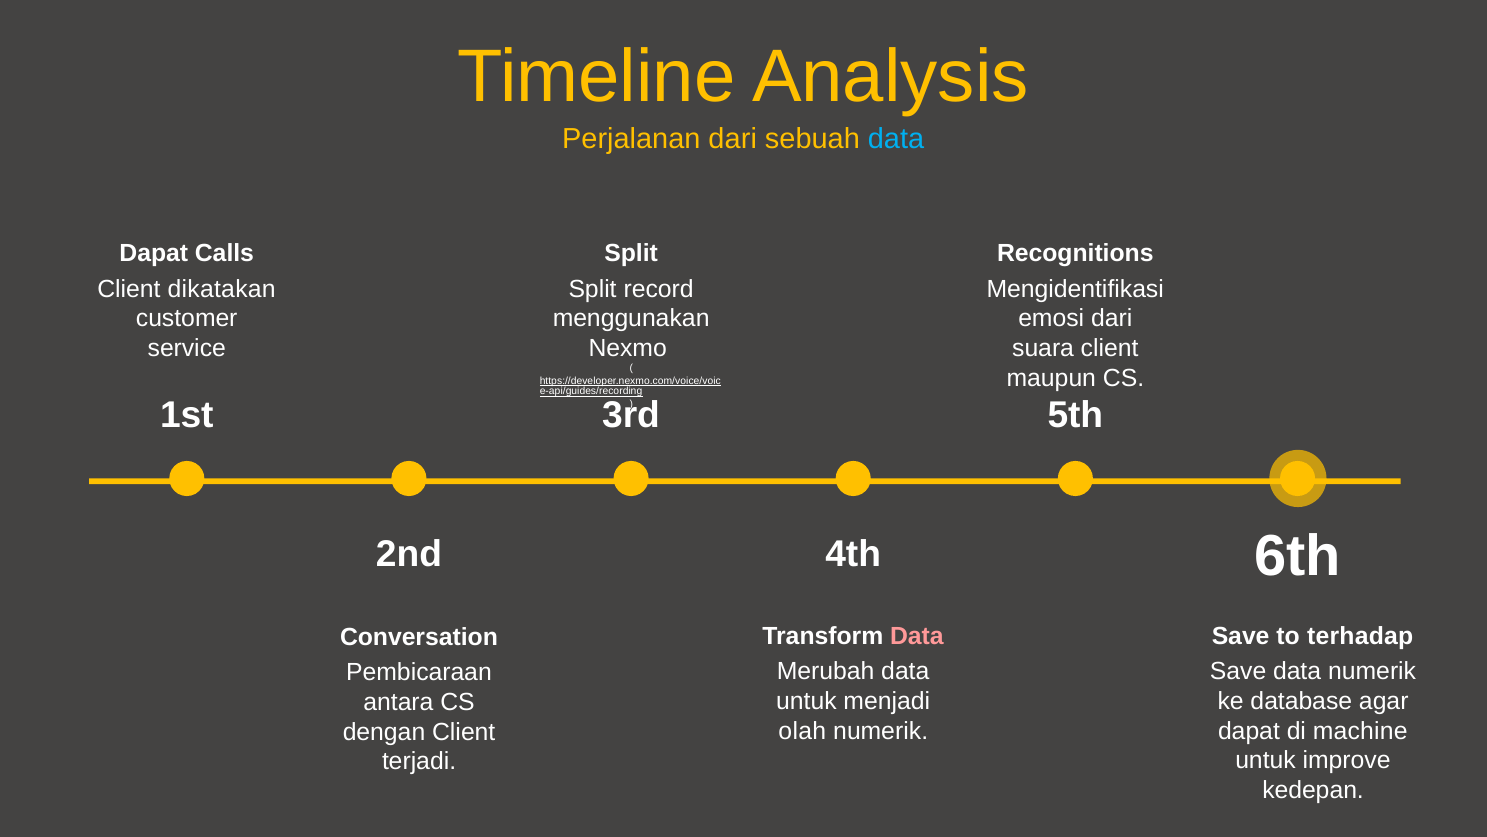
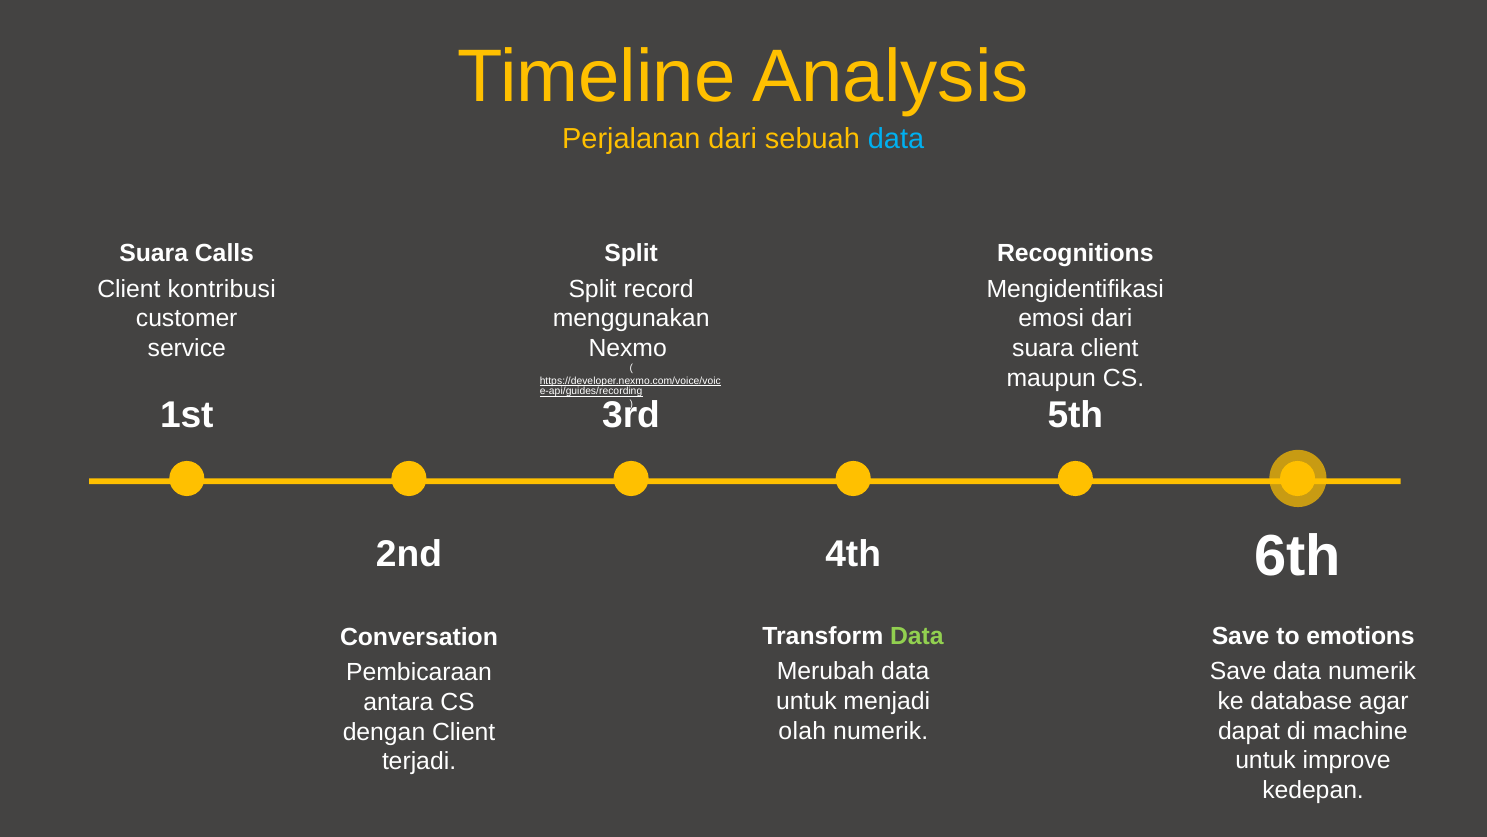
Dapat at (154, 253): Dapat -> Suara
dikatakan: dikatakan -> kontribusi
Data at (917, 636) colour: pink -> light green
terhadap: terhadap -> emotions
